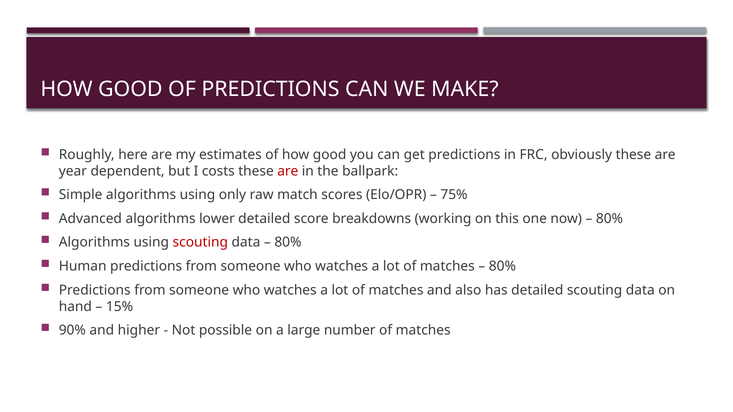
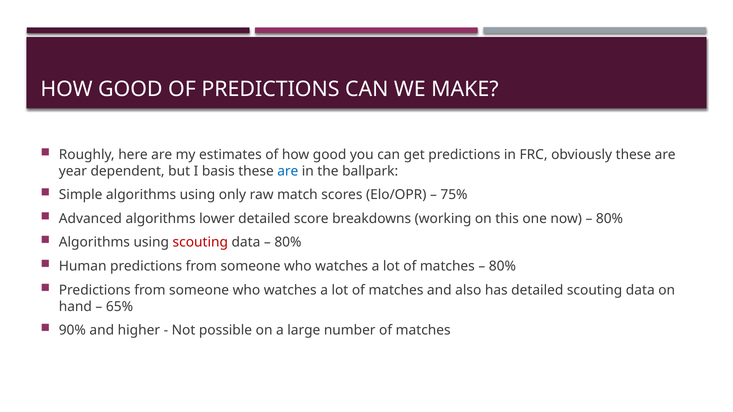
costs: costs -> basis
are at (288, 171) colour: red -> blue
15%: 15% -> 65%
